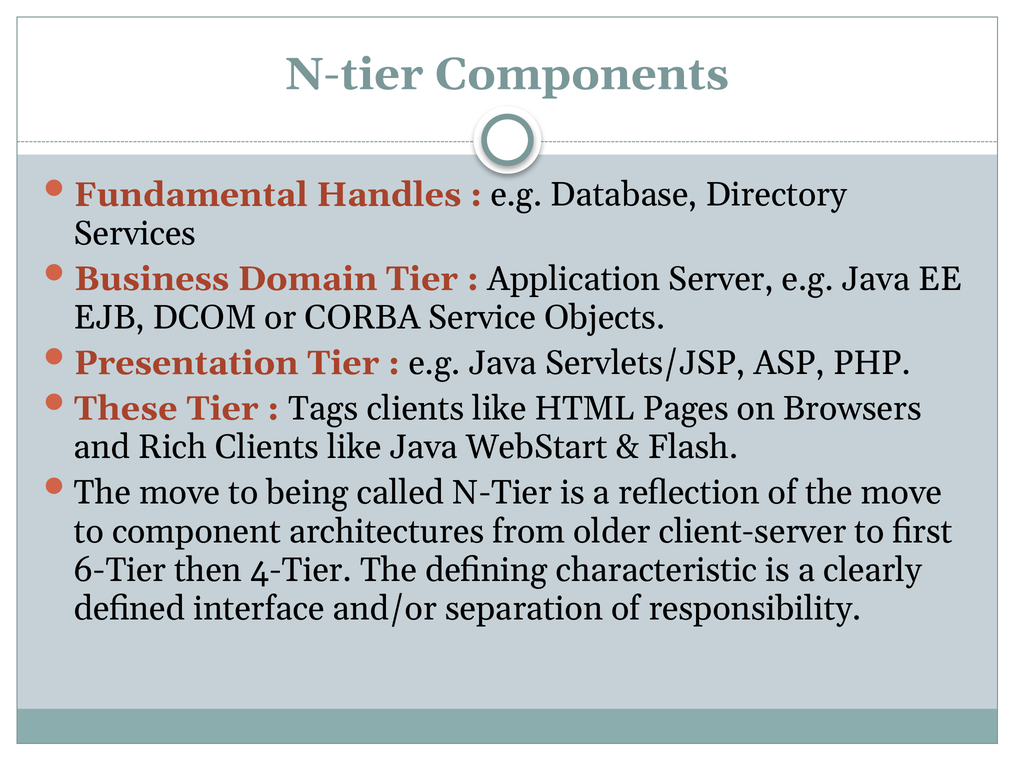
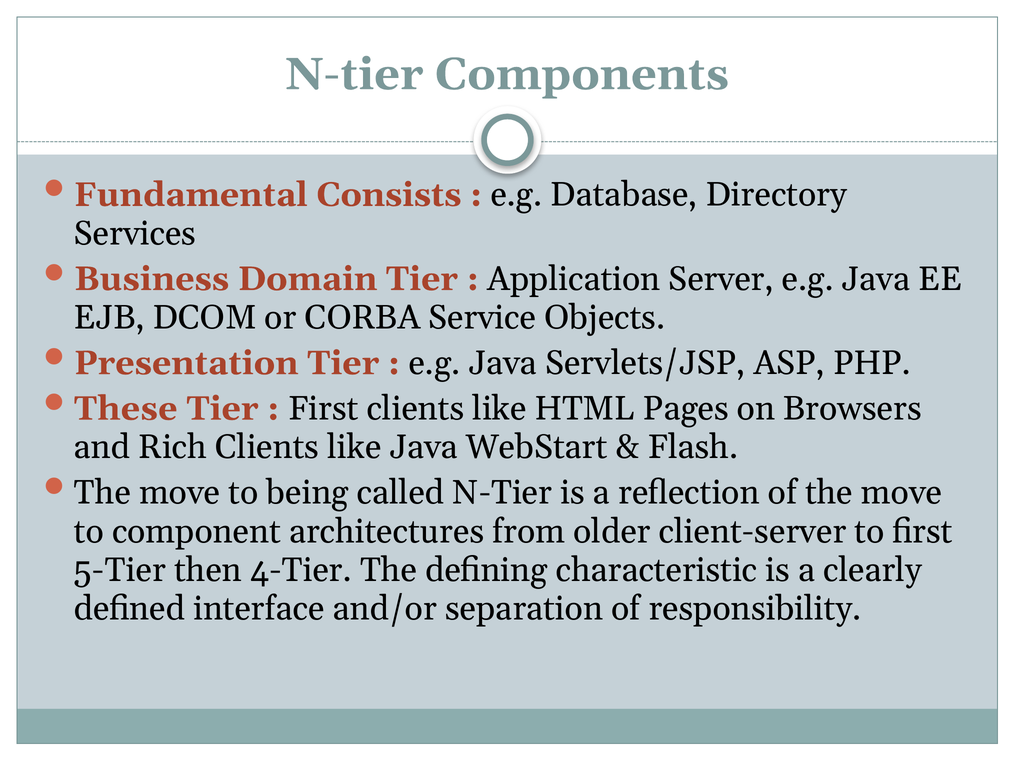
Handles: Handles -> Consists
Tags at (323, 409): Tags -> First
6-Tier: 6-Tier -> 5-Tier
